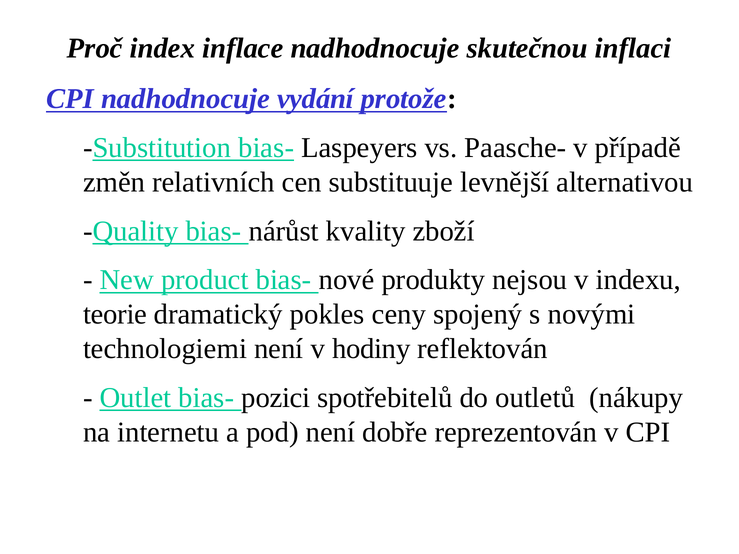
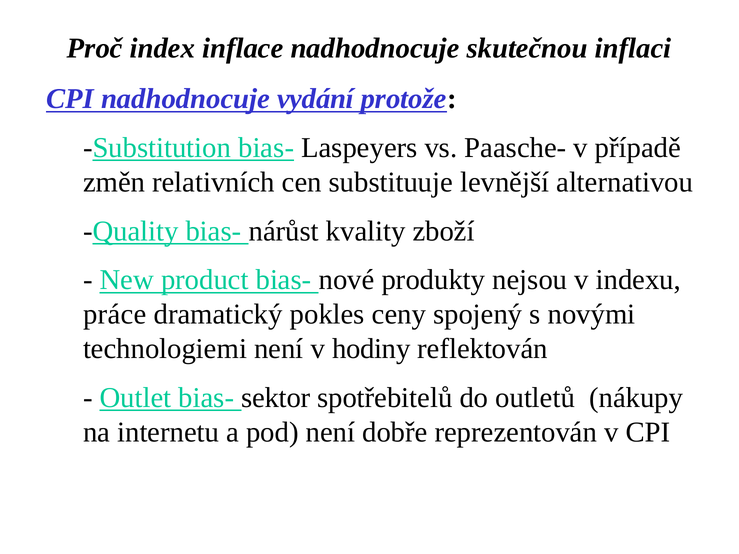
teorie: teorie -> práce
pozici: pozici -> sektor
